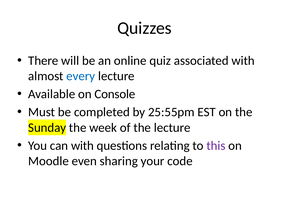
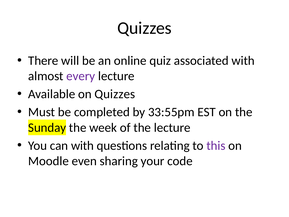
every colour: blue -> purple
on Console: Console -> Quizzes
25:55pm: 25:55pm -> 33:55pm
